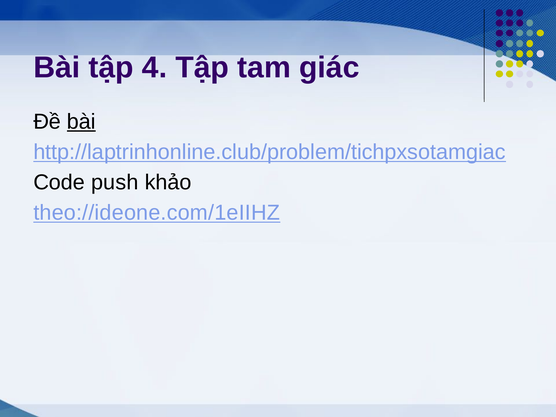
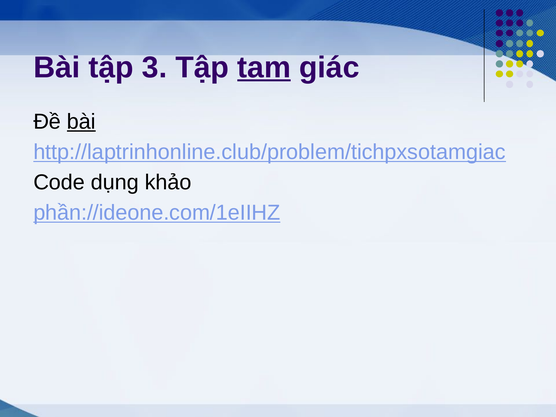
4: 4 -> 3
tam underline: none -> present
push: push -> dụng
theo://ideone.com/1eIIHZ: theo://ideone.com/1eIIHZ -> phần://ideone.com/1eIIHZ
